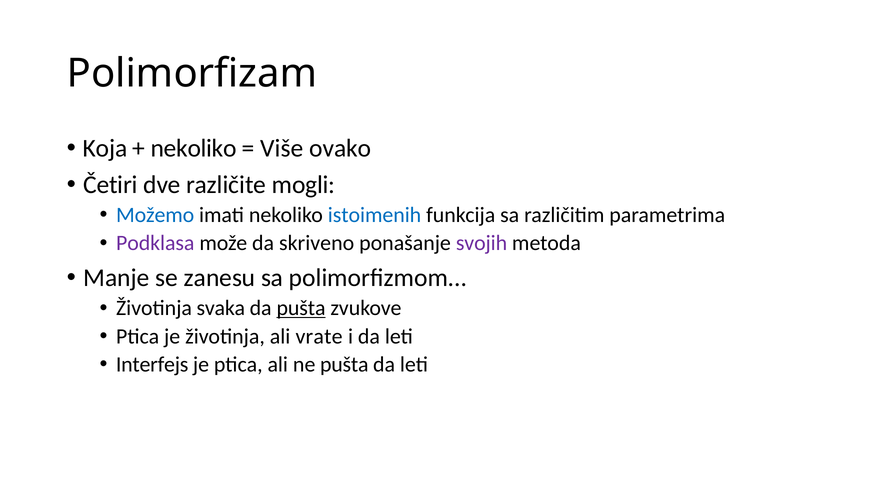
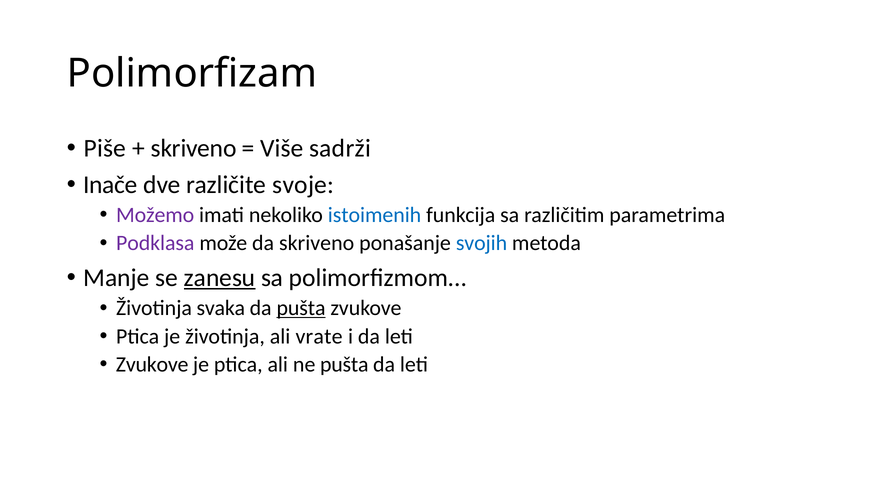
Koja: Koja -> Piše
nekoliko at (194, 148): nekoliko -> skriveno
ovako: ovako -> sadrži
Četiri: Četiri -> Inače
mogli: mogli -> svoje
Možemo colour: blue -> purple
svojih colour: purple -> blue
zanesu underline: none -> present
Interfejs at (152, 364): Interfejs -> Zvukove
